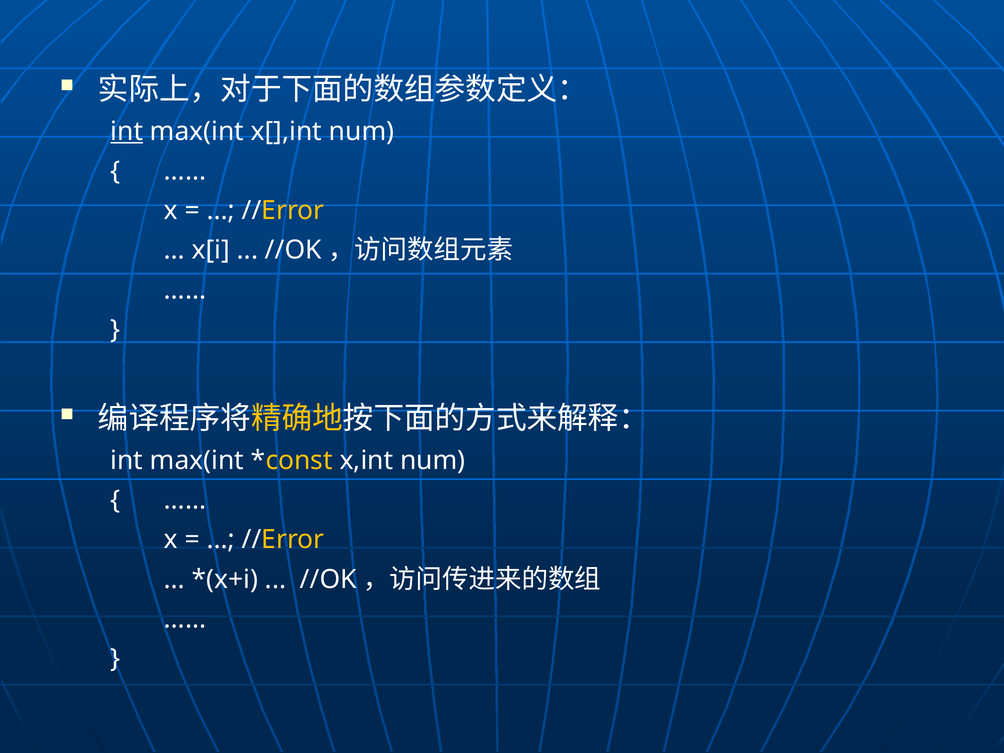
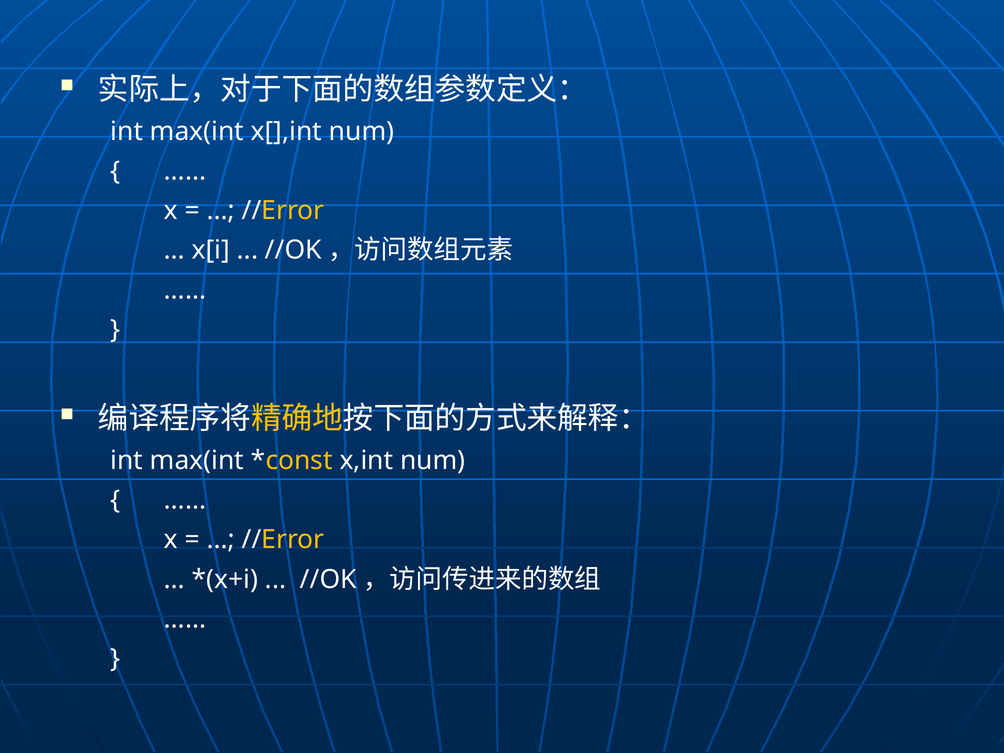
int at (127, 131) underline: present -> none
